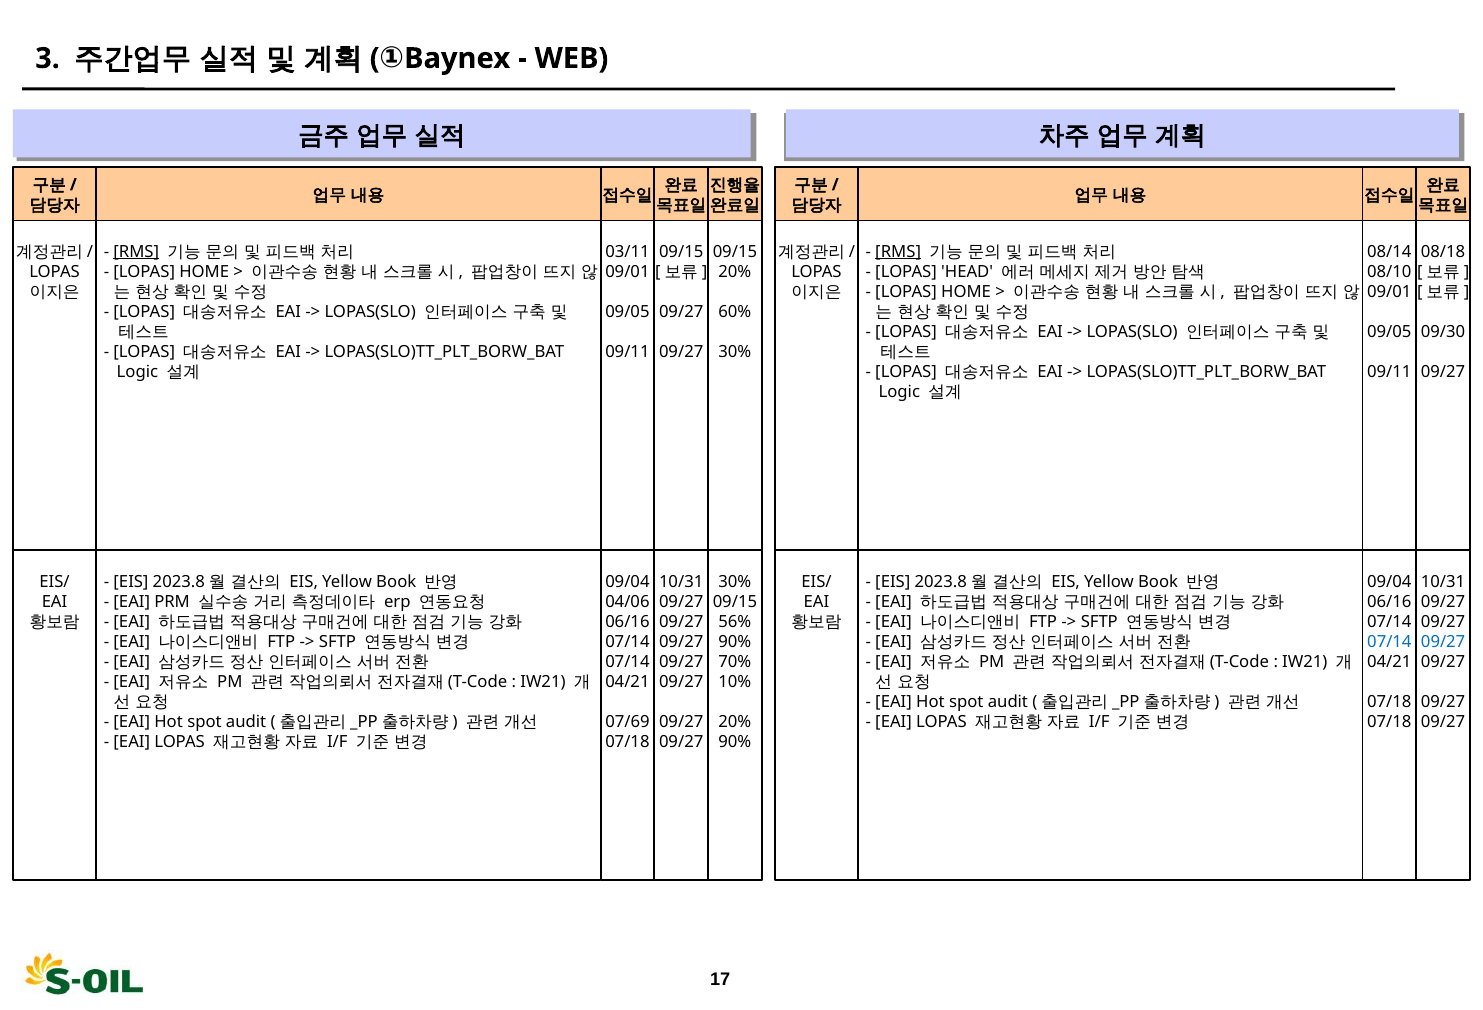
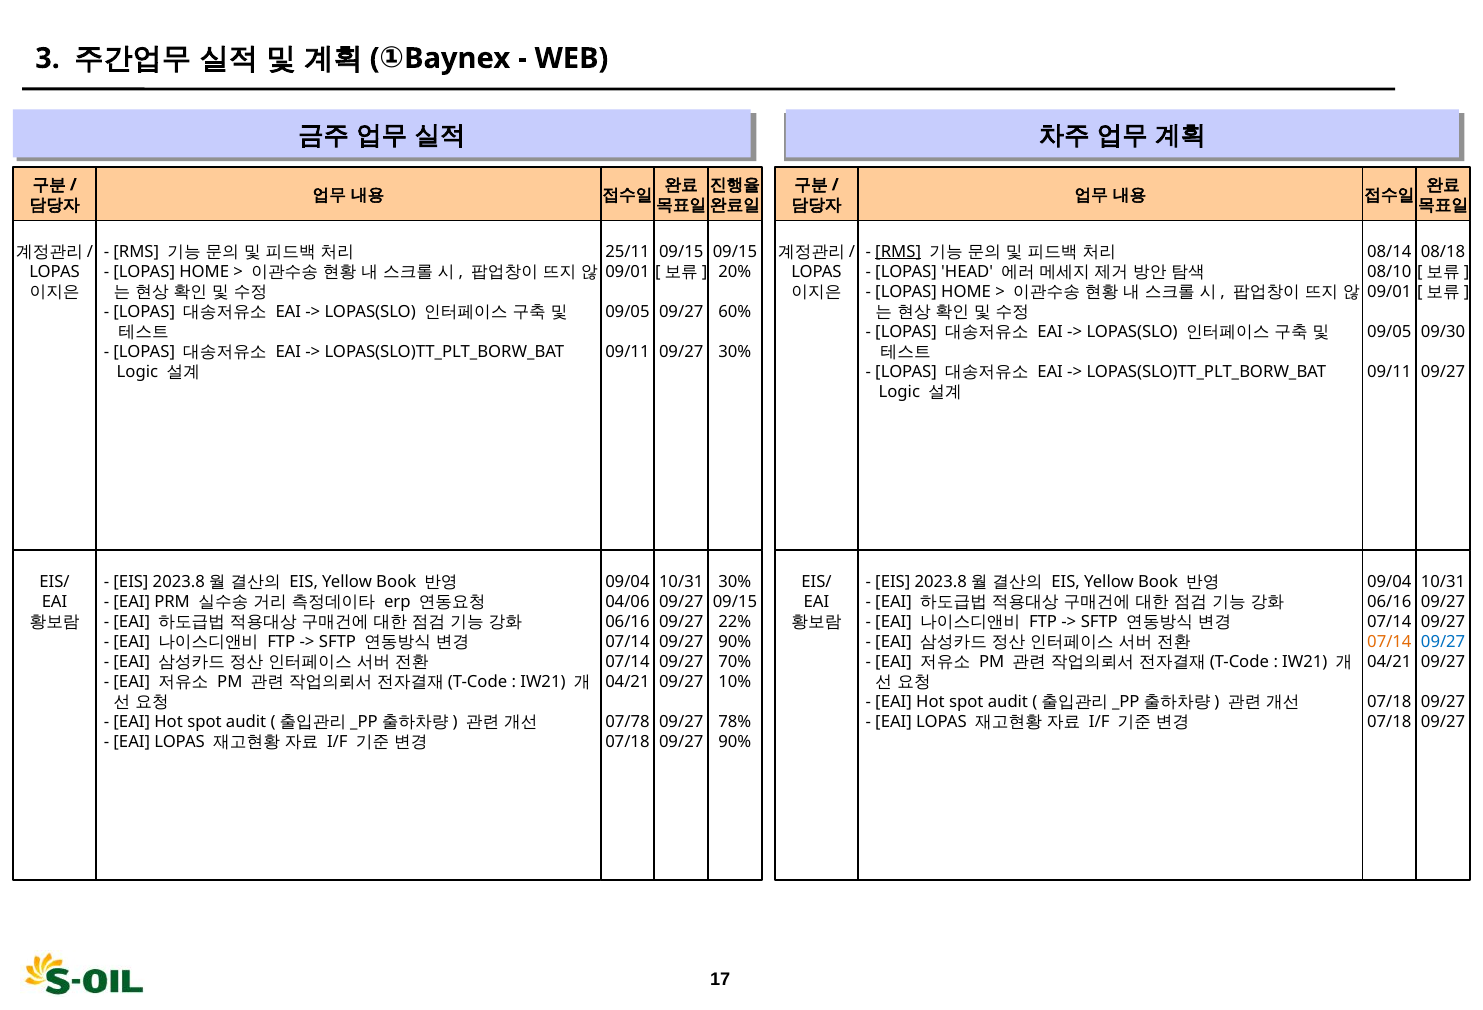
RMS at (136, 252) underline: present -> none
03/11: 03/11 -> 25/11
56%: 56% -> 22%
07/14 at (1389, 642) colour: blue -> orange
07/69: 07/69 -> 07/78
20% at (735, 722): 20% -> 78%
